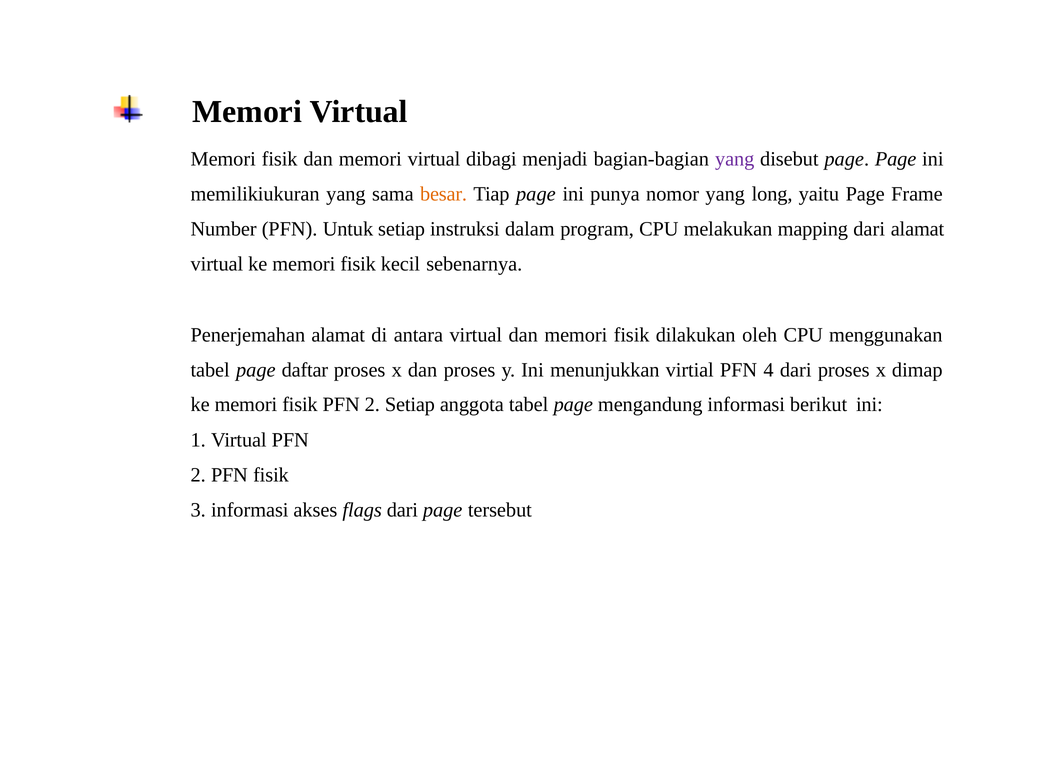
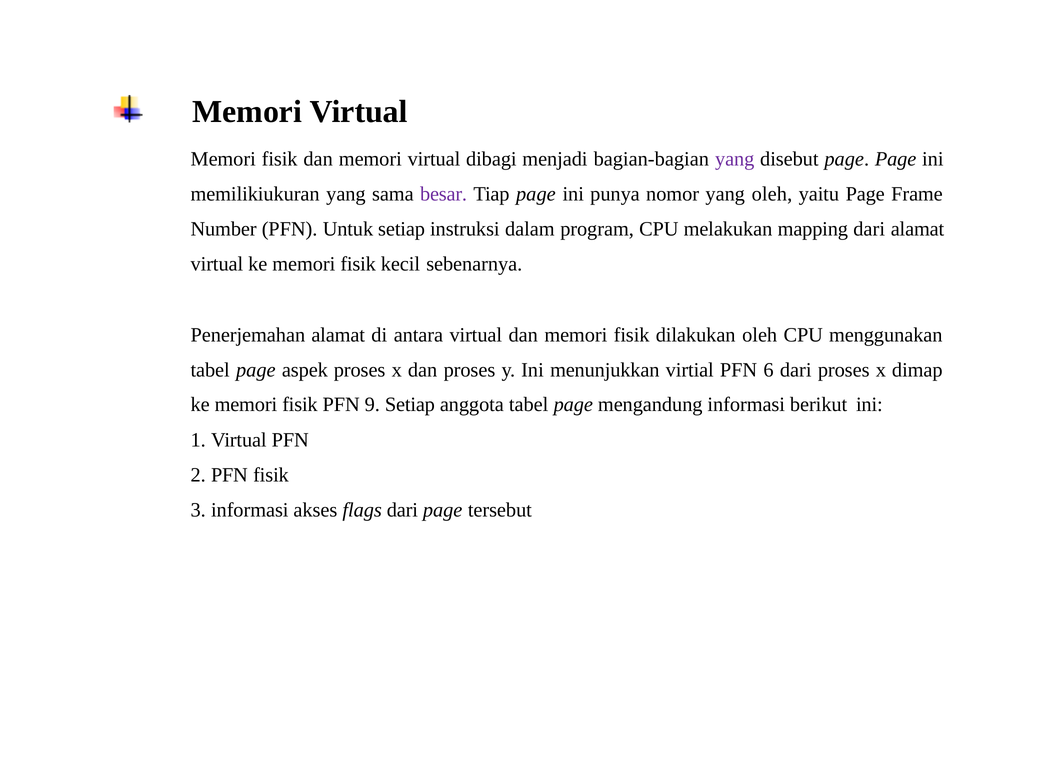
besar colour: orange -> purple
yang long: long -> oleh
daftar: daftar -> aspek
4: 4 -> 6
fisik PFN 2: 2 -> 9
